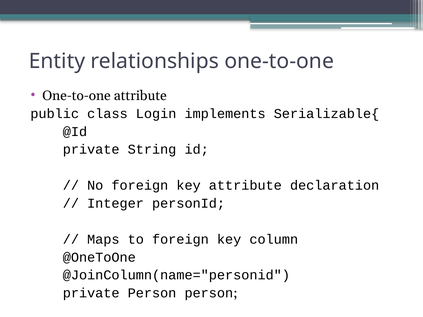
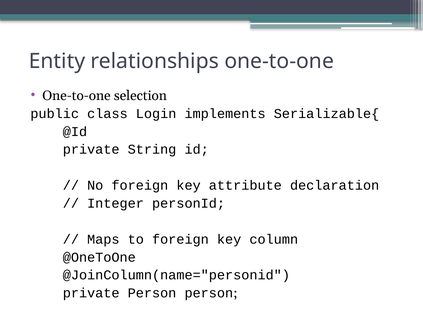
One-to-one attribute: attribute -> selection
